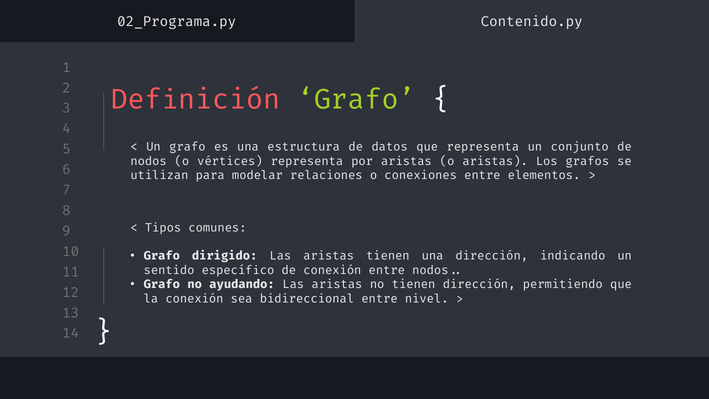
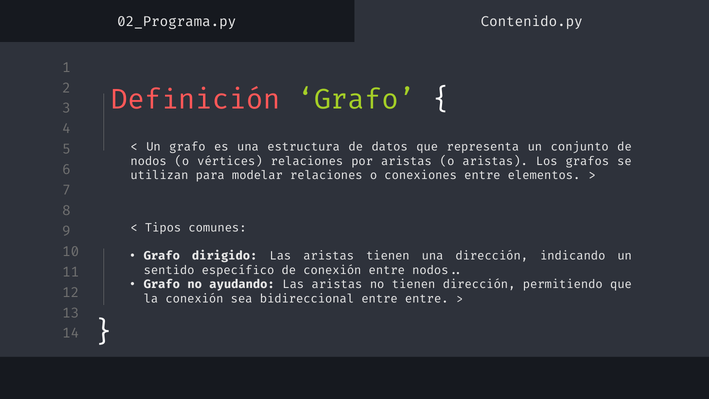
vértices representa: representa -> relaciones
entre nivel: nivel -> entre
